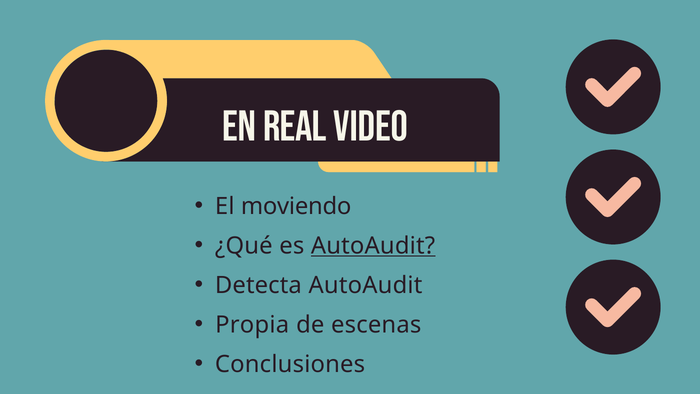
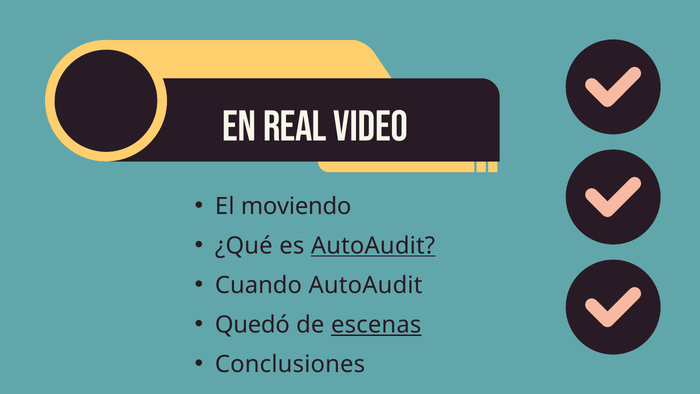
Detecta: Detecta -> Cuando
Propia: Propia -> Quedó
escenas underline: none -> present
